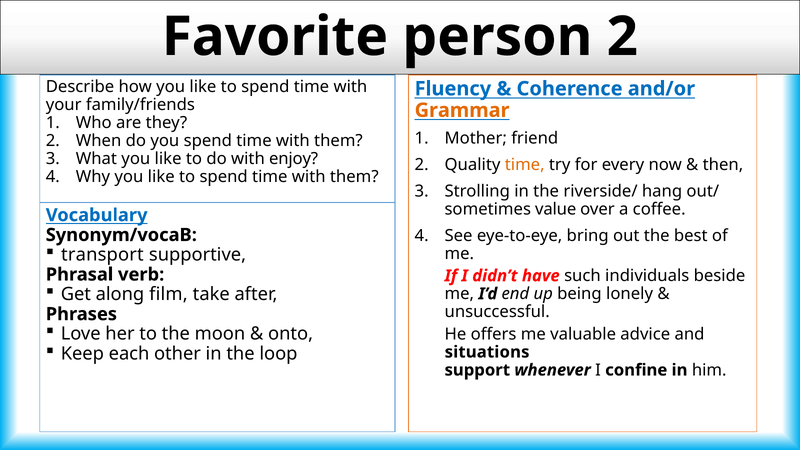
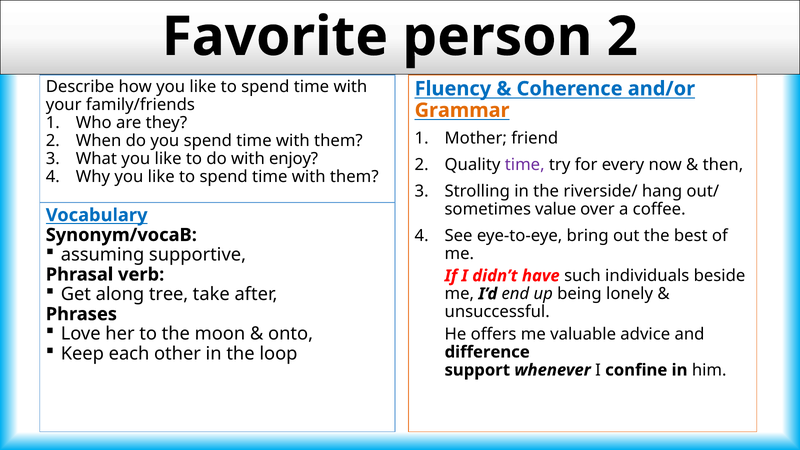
time at (525, 165) colour: orange -> purple
transport: transport -> assuming
film: film -> tree
situations: situations -> difference
